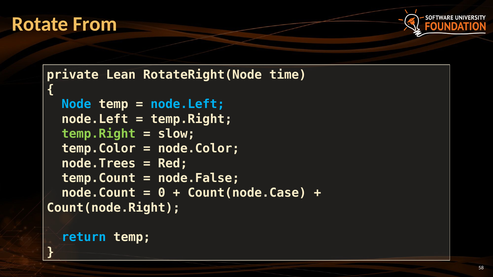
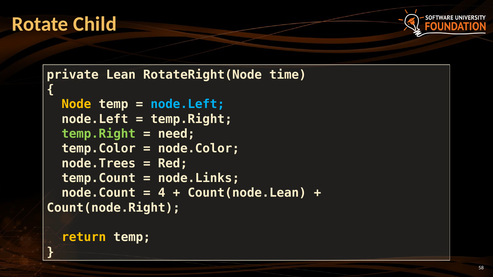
From: From -> Child
Node colour: light blue -> yellow
slow: slow -> need
node.False: node.False -> node.Links
0: 0 -> 4
Count(node.Case: Count(node.Case -> Count(node.Lean
return colour: light blue -> yellow
